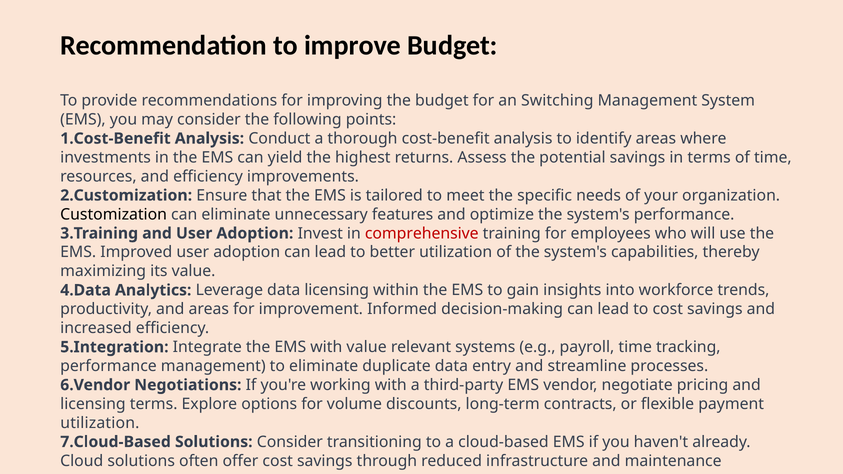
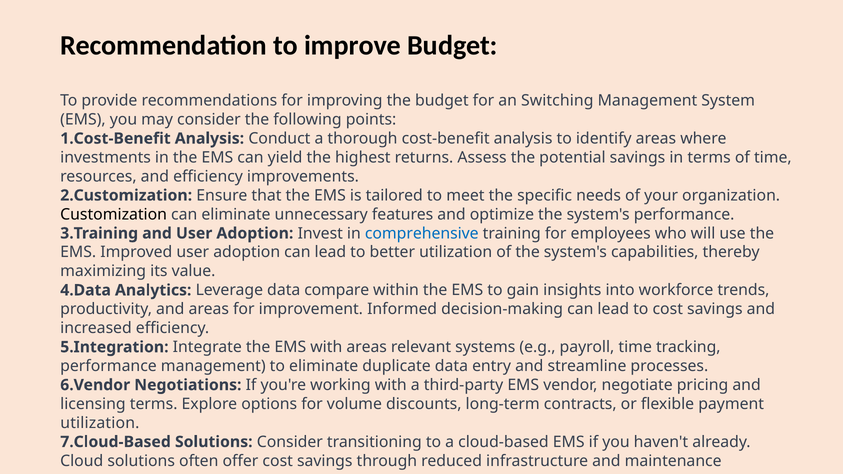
comprehensive colour: red -> blue
data licensing: licensing -> compare
with value: value -> areas
